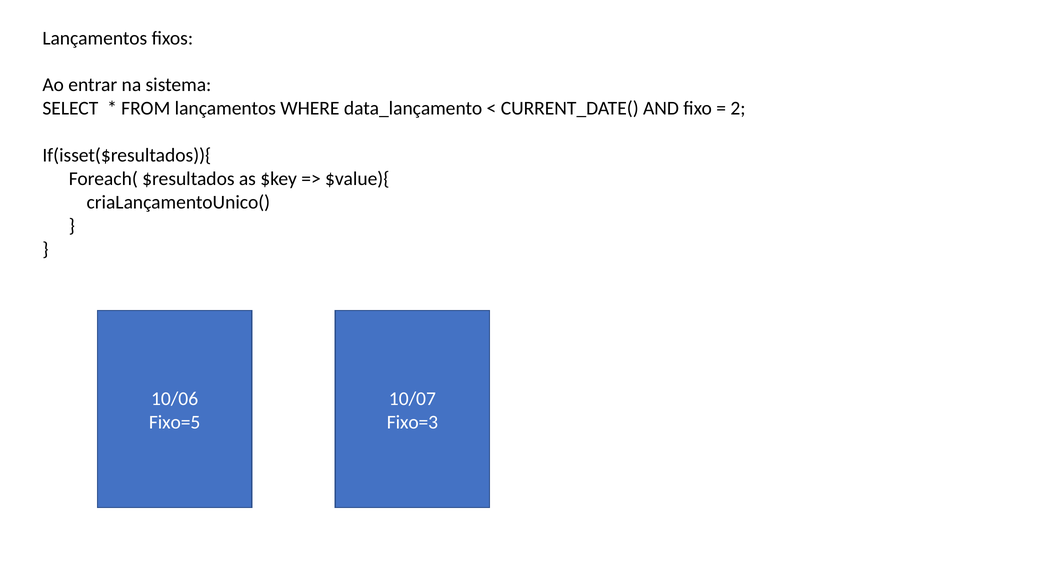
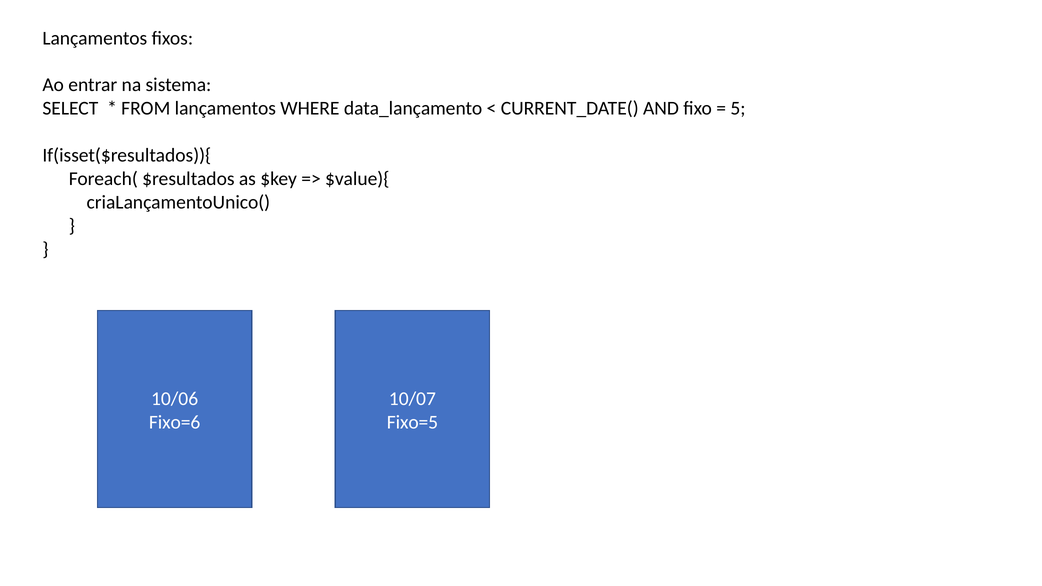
2: 2 -> 5
Fixo=5: Fixo=5 -> Fixo=6
Fixo=3: Fixo=3 -> Fixo=5
